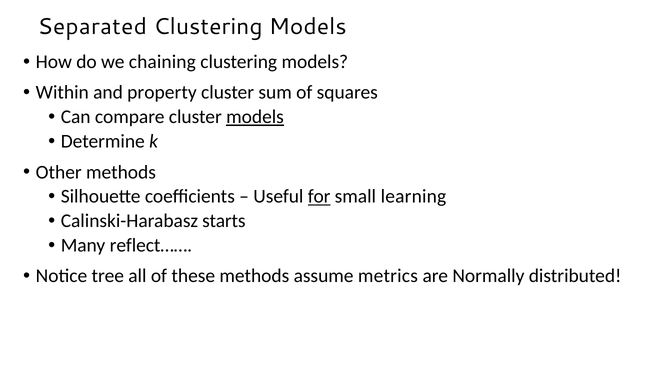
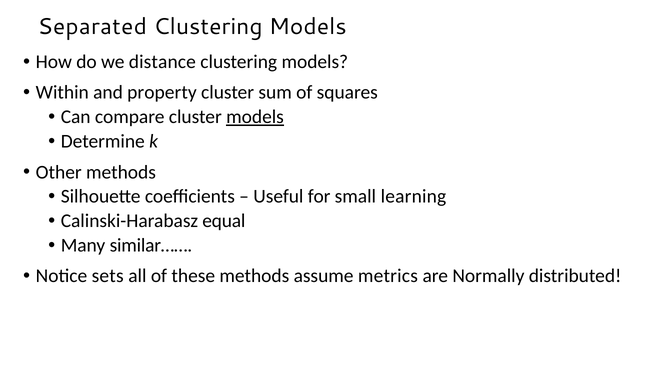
chaining: chaining -> distance
for underline: present -> none
starts: starts -> equal
reflect……: reflect…… -> similar……
tree: tree -> sets
